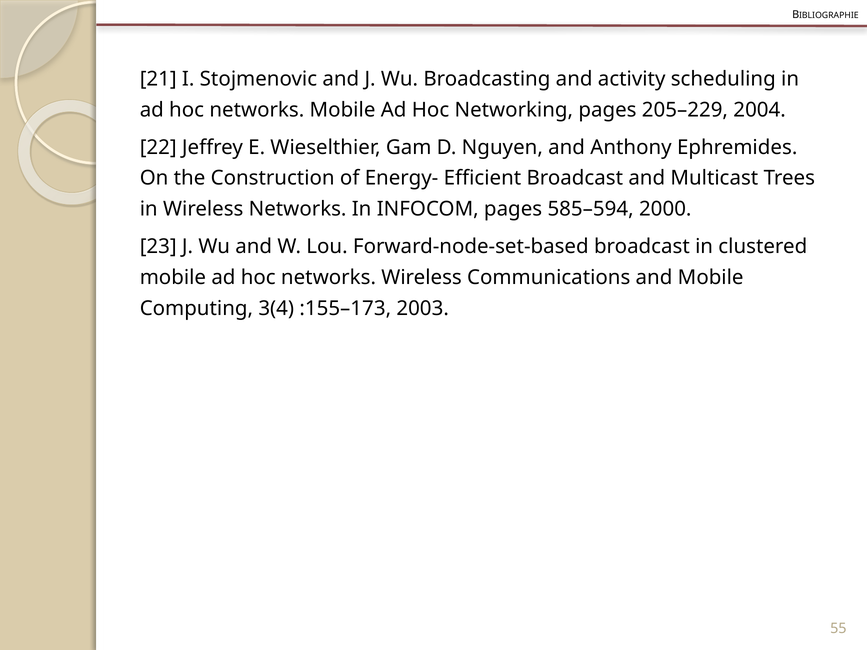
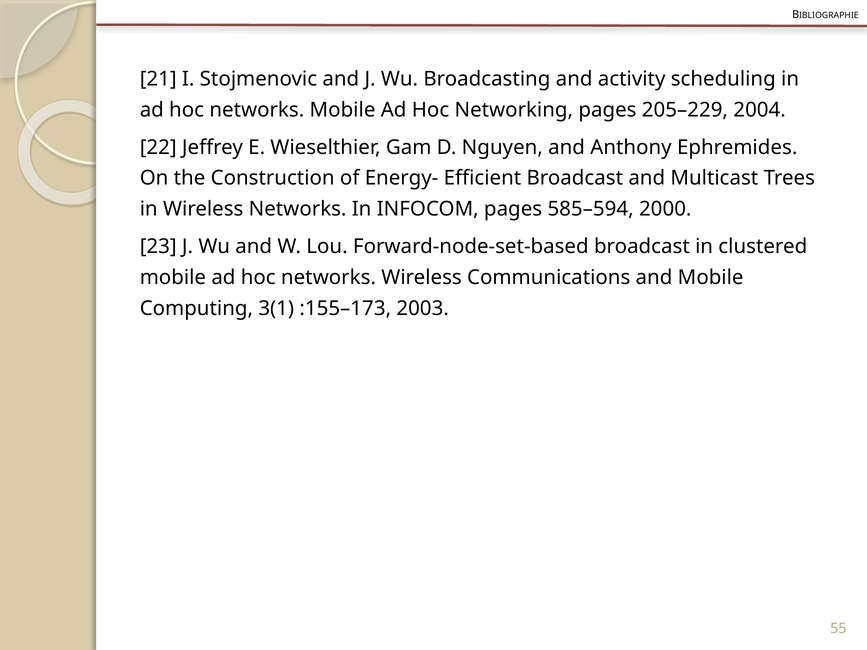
3(4: 3(4 -> 3(1
